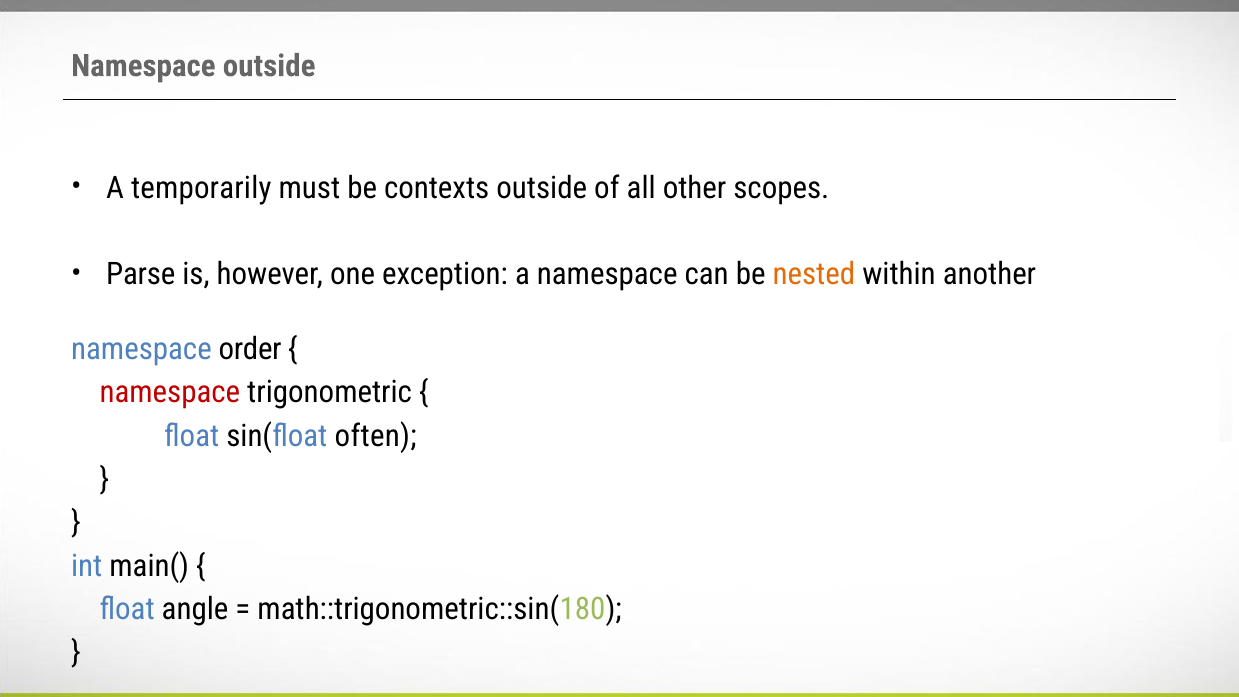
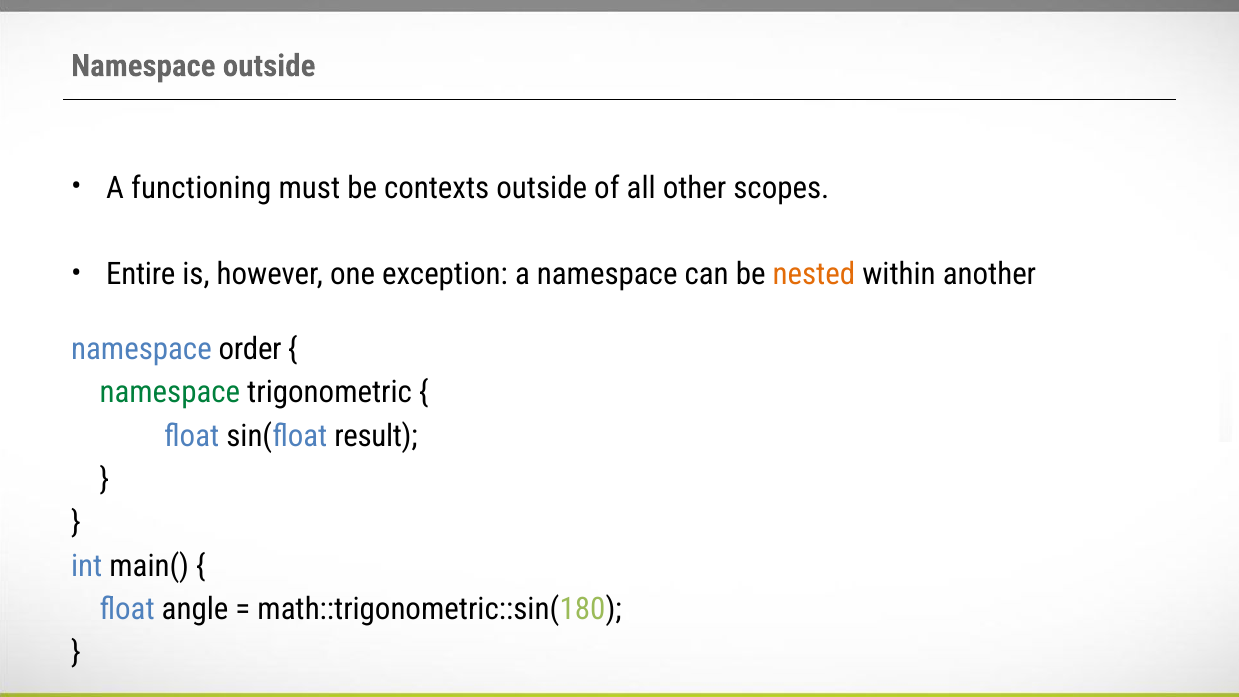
temporarily: temporarily -> functioning
Parse: Parse -> Entire
namespace at (170, 392) colour: red -> green
often: often -> result
